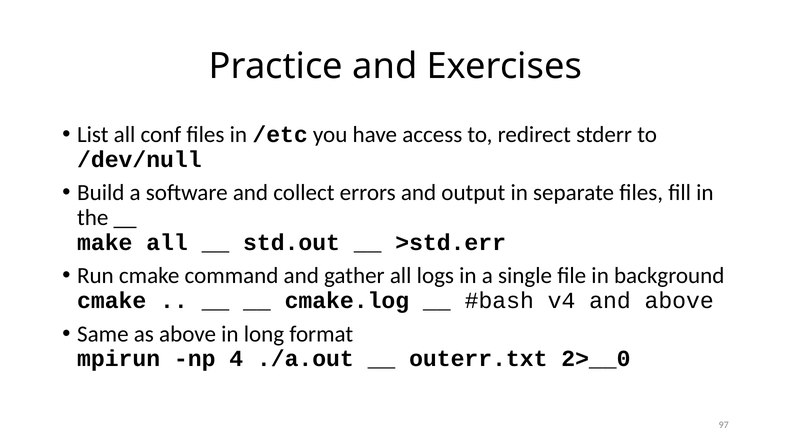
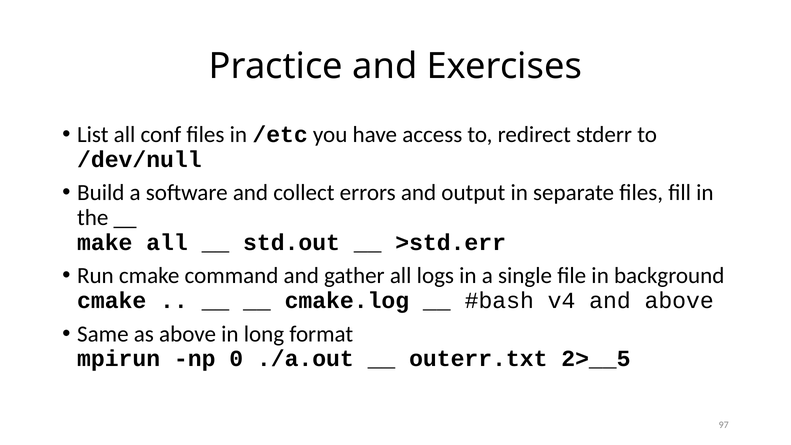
4: 4 -> 0
2>__0: 2>__0 -> 2>__5
